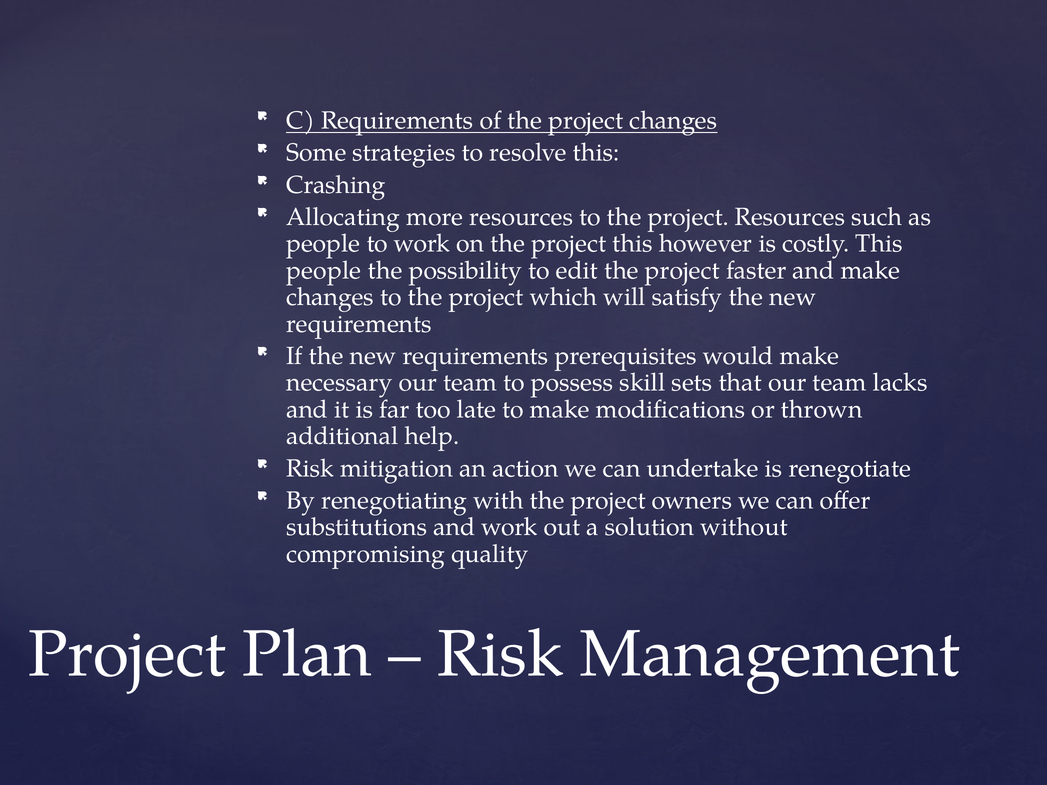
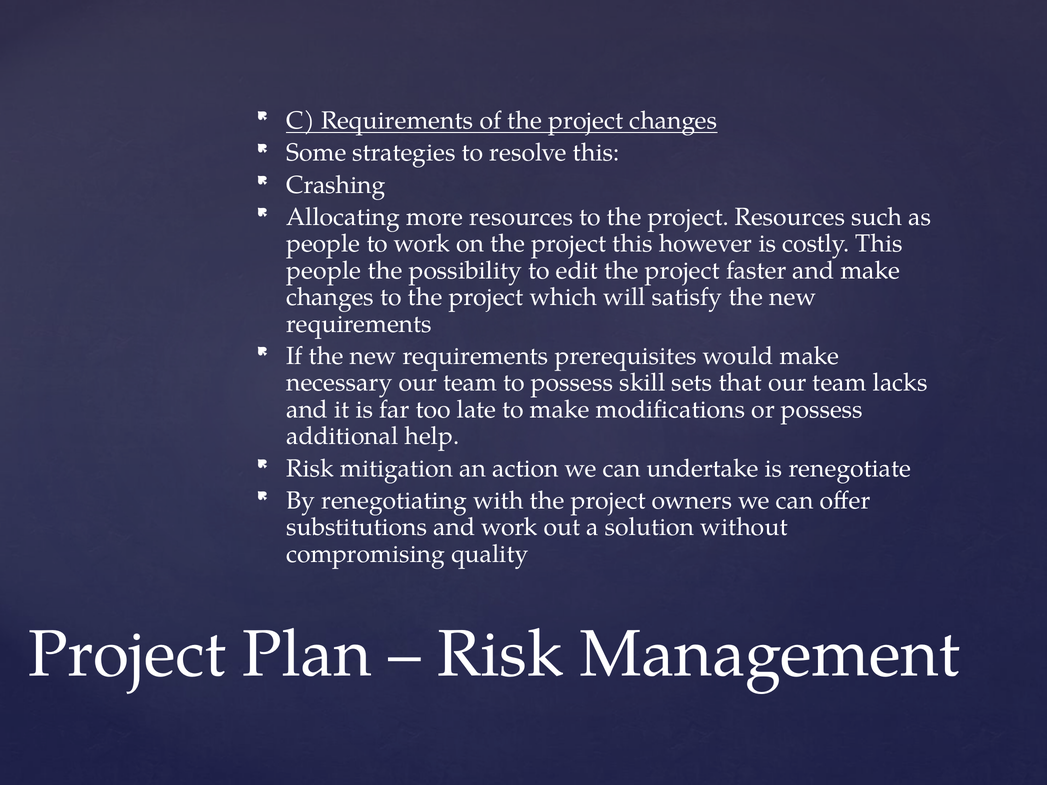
or thrown: thrown -> possess
